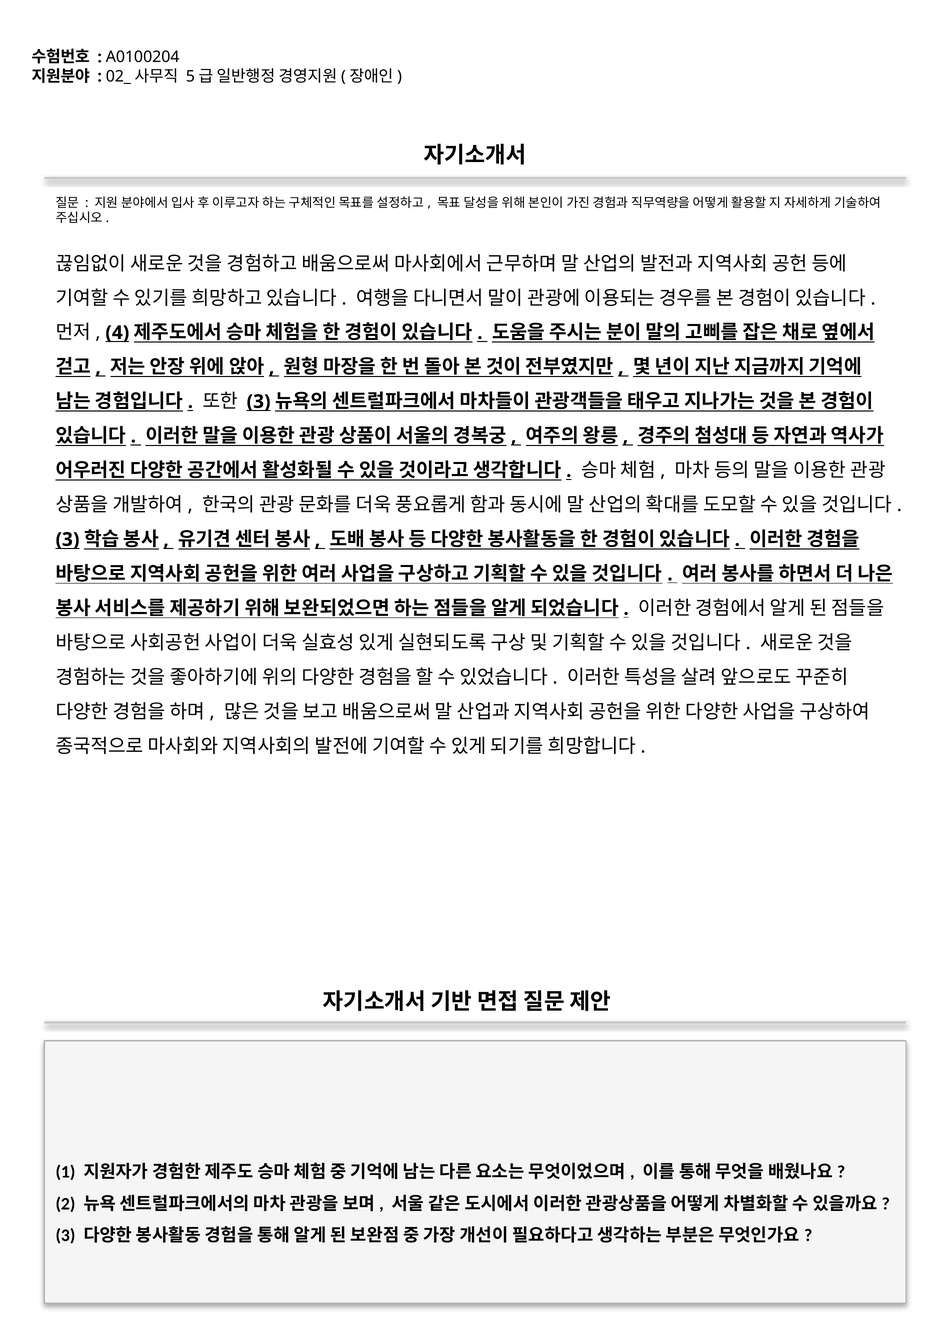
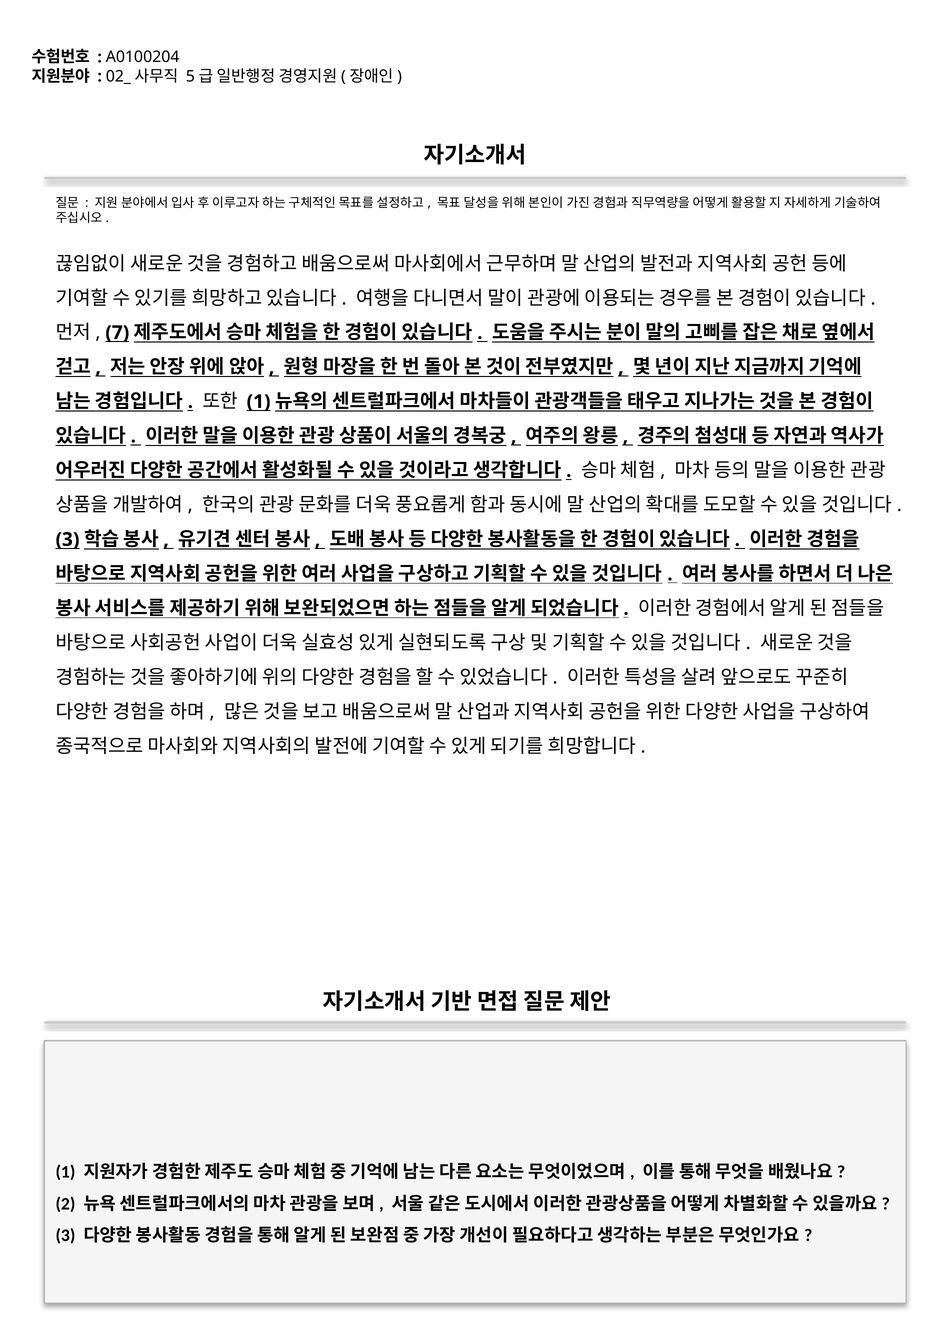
4: 4 -> 7
3 at (259, 402): 3 -> 1
